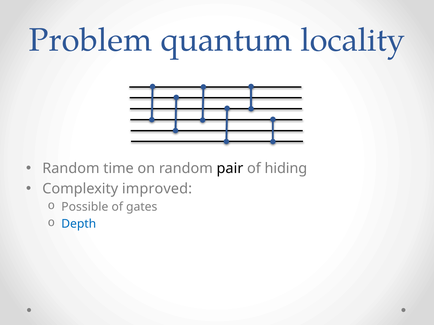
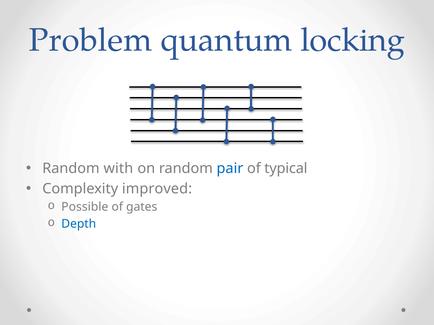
locality: locality -> locking
time: time -> with
pair colour: black -> blue
hiding: hiding -> typical
